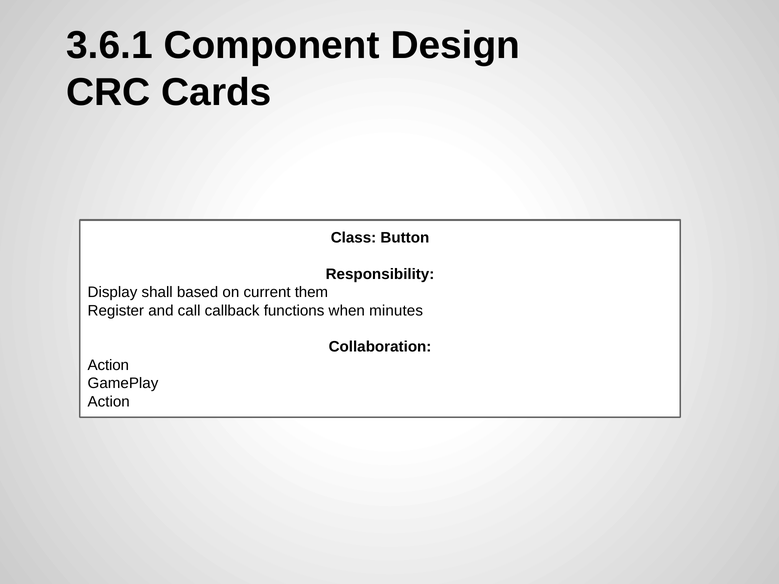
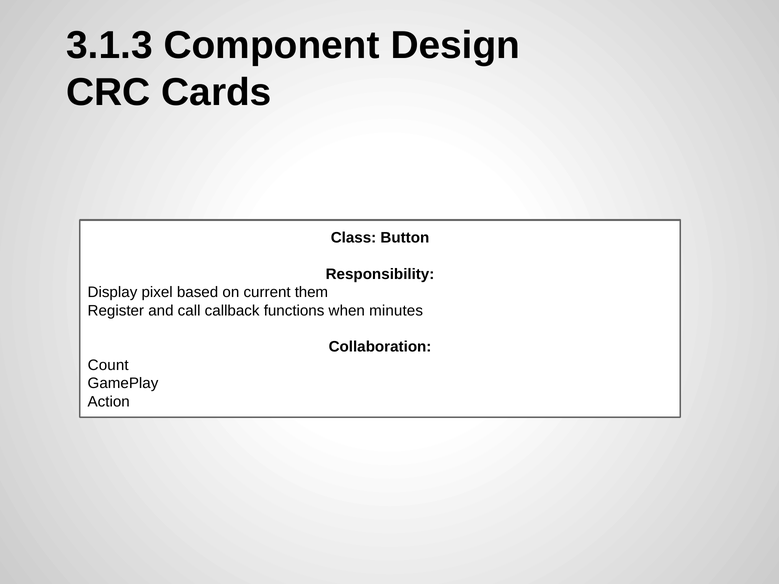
3.6.1: 3.6.1 -> 3.1.3
shall: shall -> pixel
Action at (108, 365): Action -> Count
